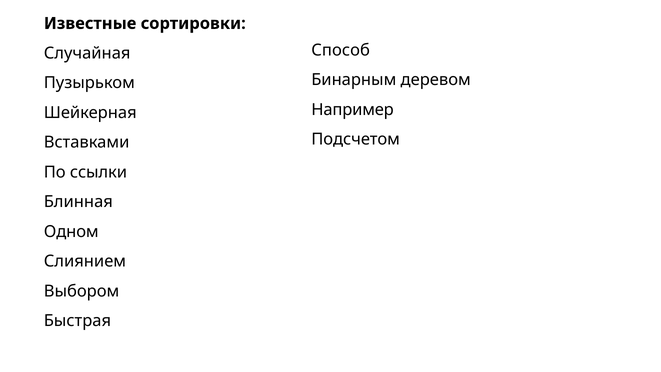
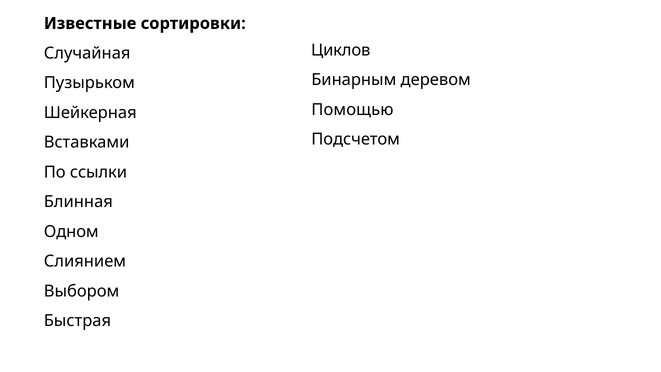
Способ: Способ -> Циклов
Например: Например -> Помощью
